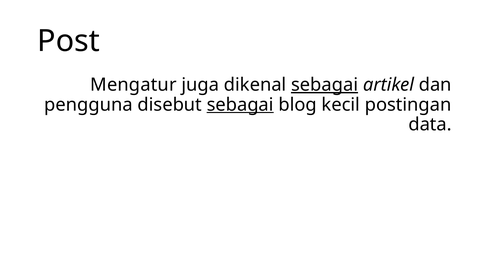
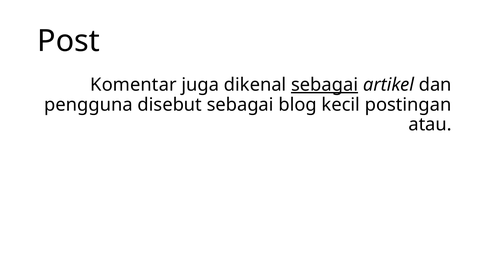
Mengatur: Mengatur -> Komentar
sebagai at (240, 105) underline: present -> none
data: data -> atau
